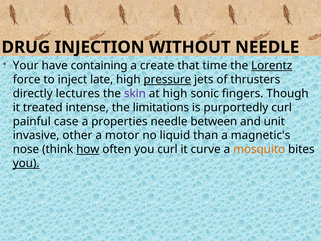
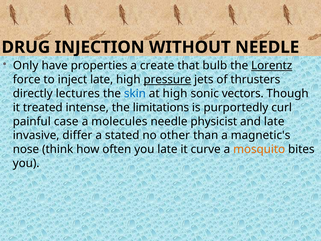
Your: Your -> Only
containing: containing -> properties
time: time -> bulb
skin colour: purple -> blue
fingers: fingers -> vectors
properties: properties -> molecules
between: between -> physicist
and unit: unit -> late
other: other -> differ
motor: motor -> stated
liquid: liquid -> other
how underline: present -> none
you curl: curl -> late
you at (26, 163) underline: present -> none
